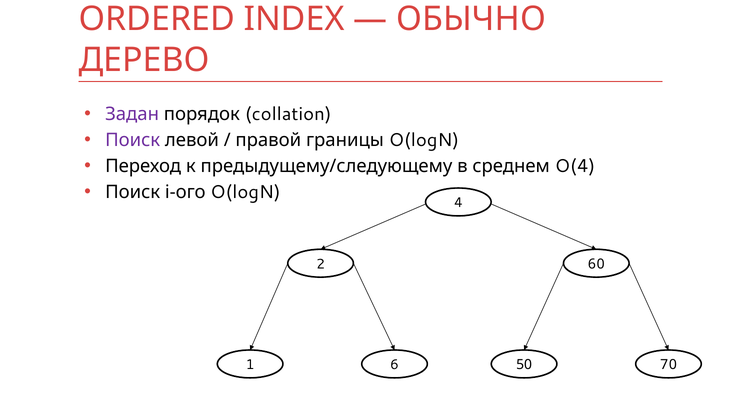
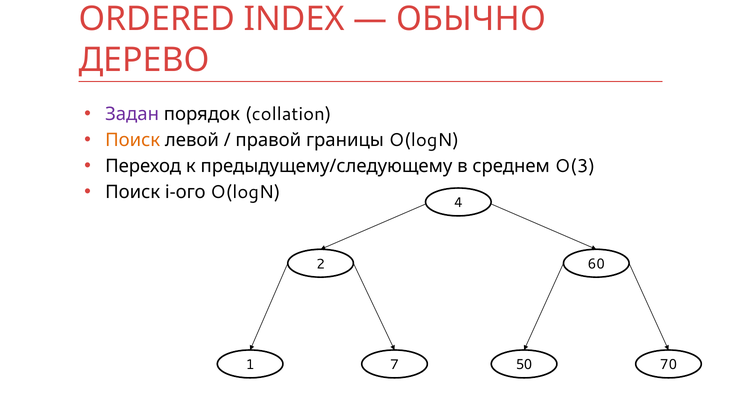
Поиск at (133, 140) colour: purple -> orange
O(4: O(4 -> O(3
6: 6 -> 7
